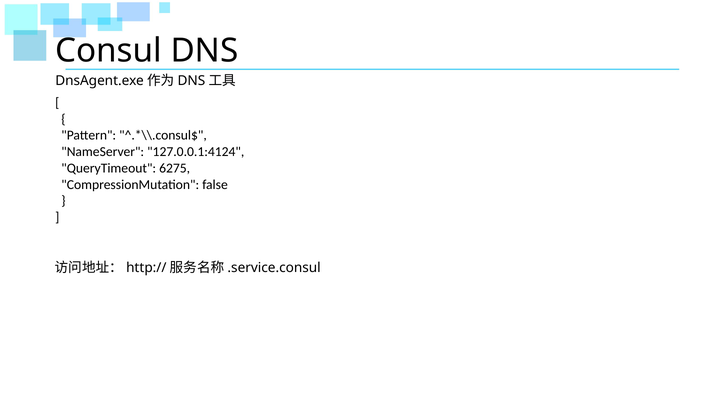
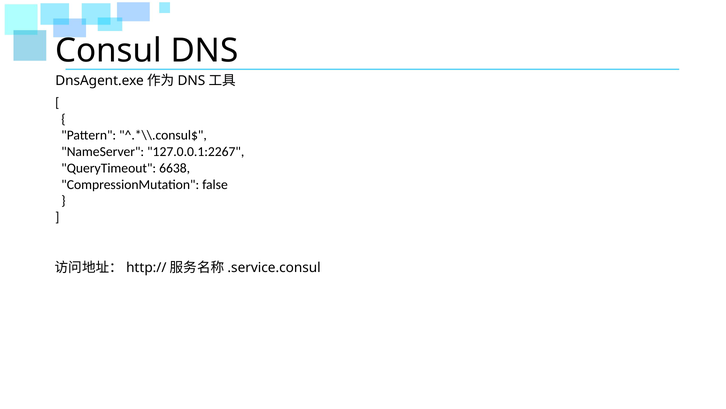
127.0.0.1:4124: 127.0.0.1:4124 -> 127.0.0.1:2267
6275: 6275 -> 6638
